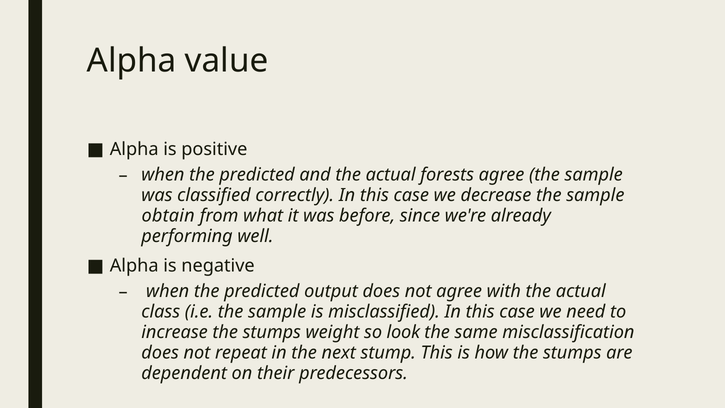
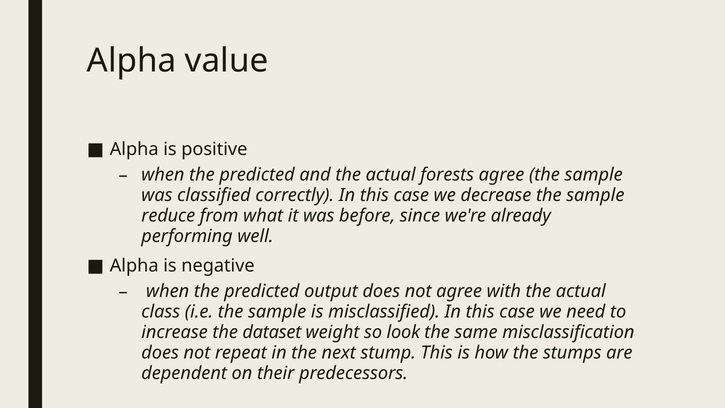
obtain: obtain -> reduce
increase the stumps: stumps -> dataset
